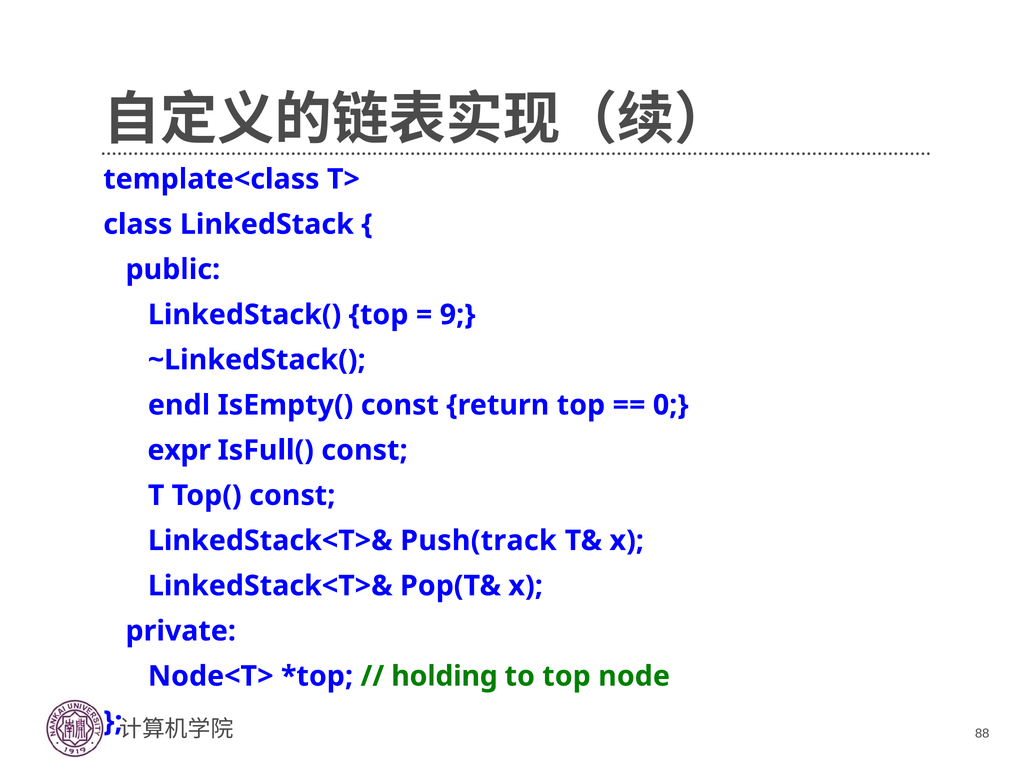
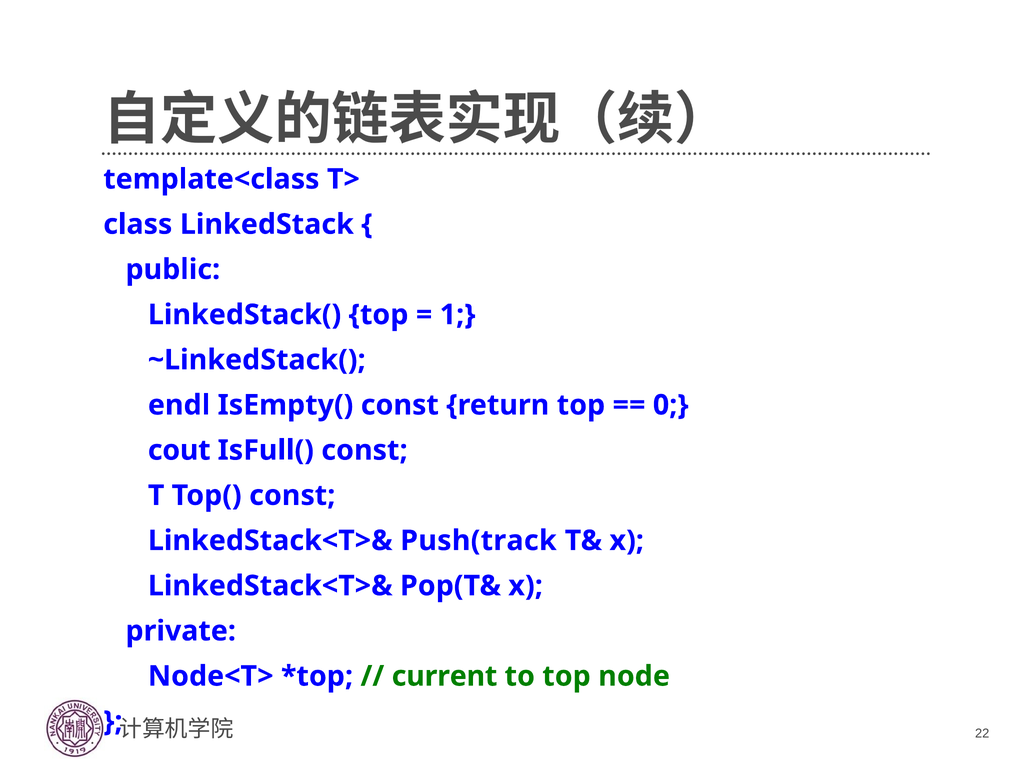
9: 9 -> 1
expr: expr -> cout
holding: holding -> current
88: 88 -> 22
